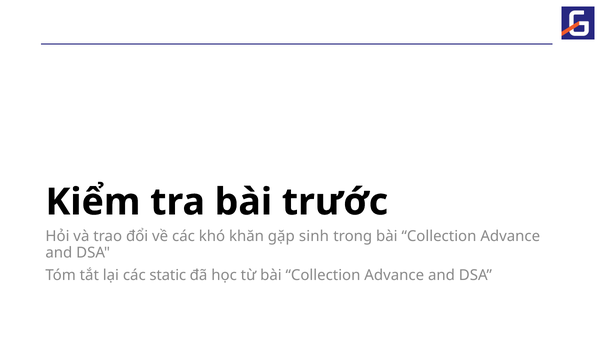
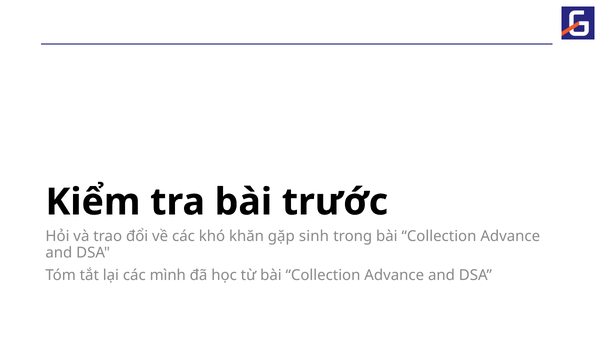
static: static -> mình
